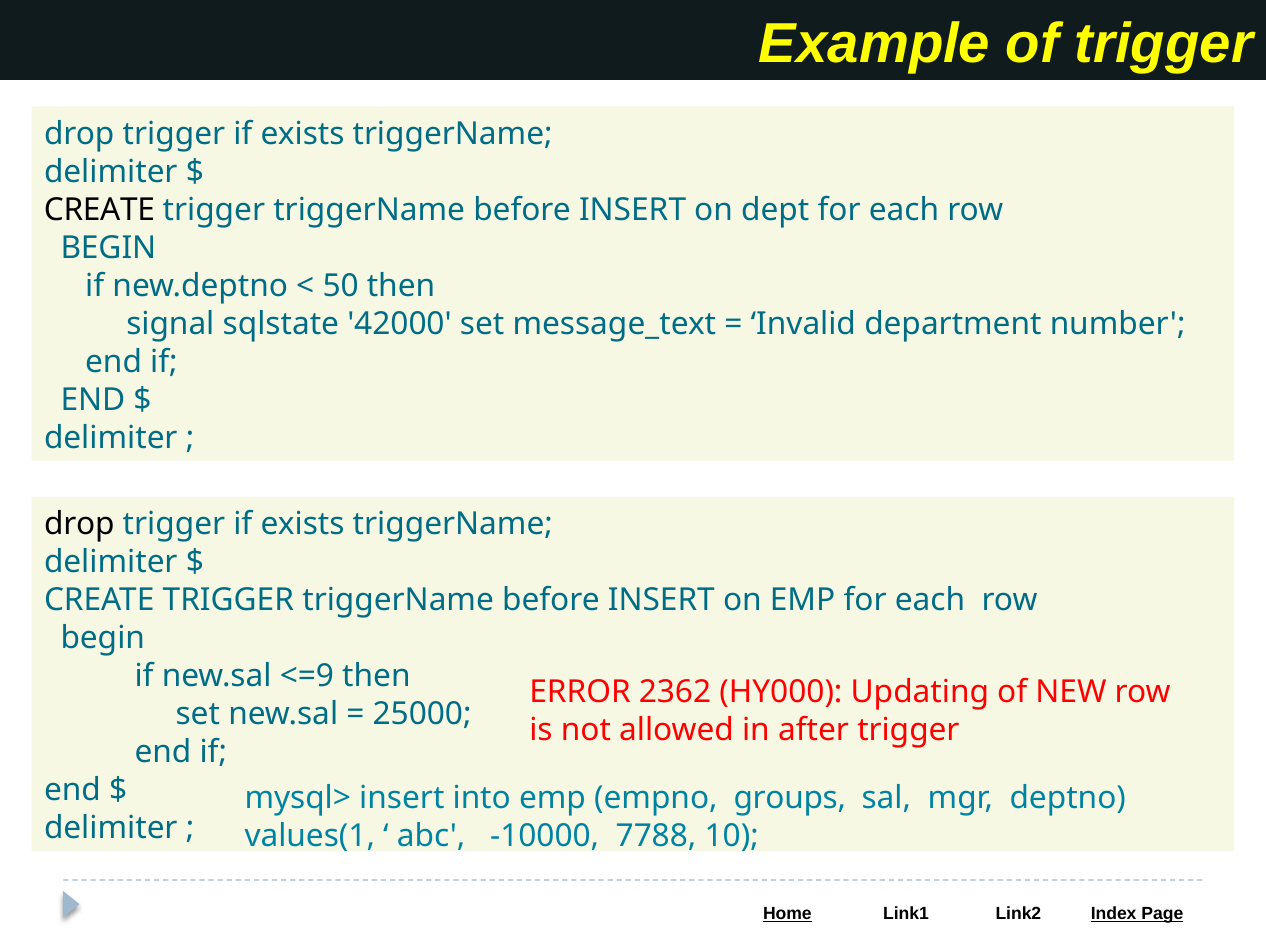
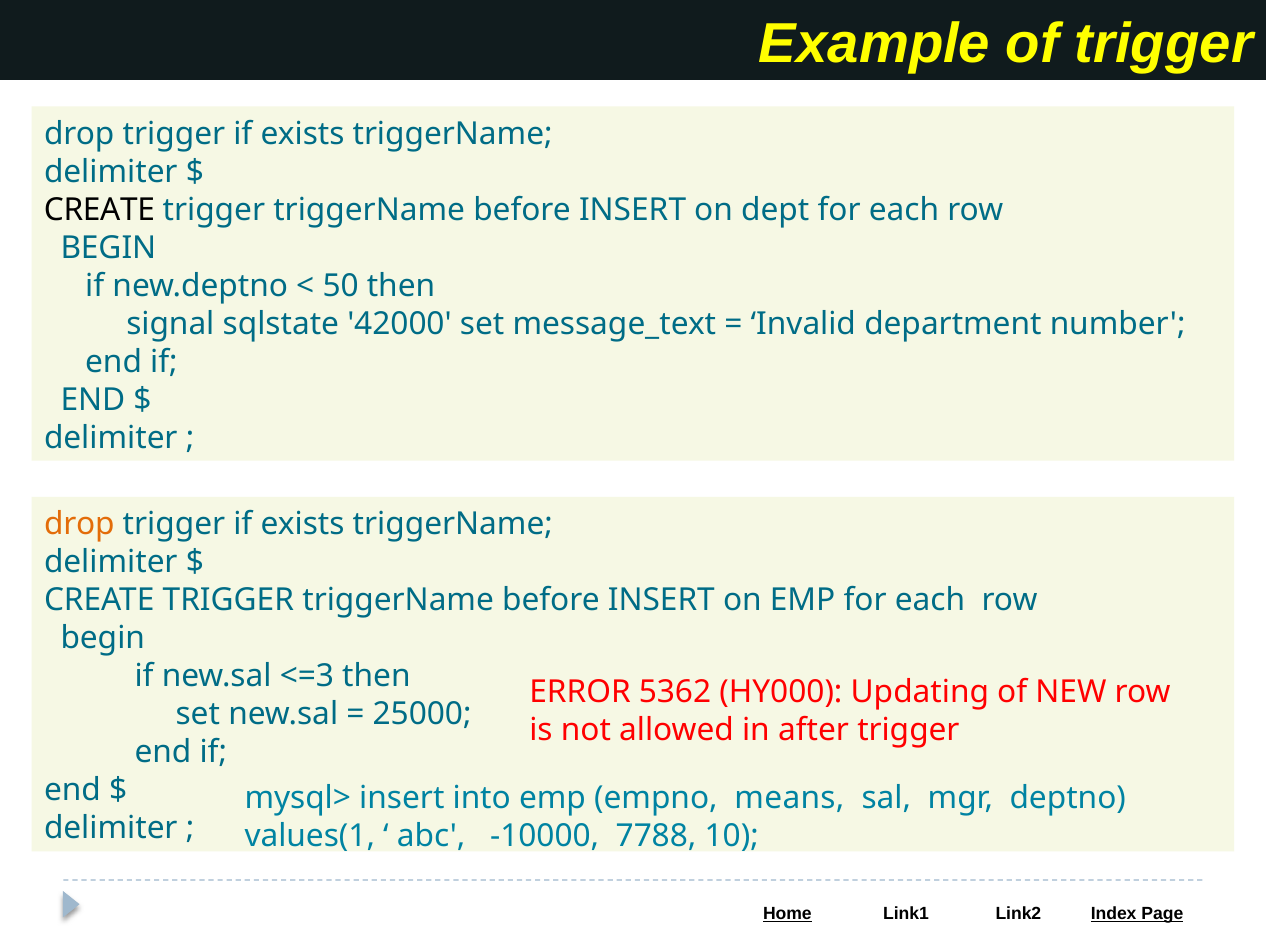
drop at (79, 524) colour: black -> orange
<=9: <=9 -> <=3
2362: 2362 -> 5362
groups: groups -> means
